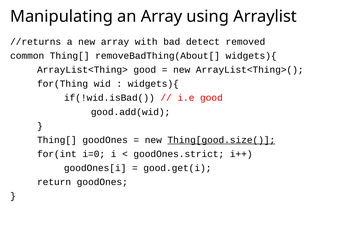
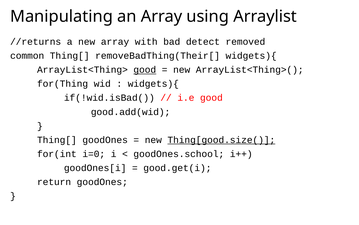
removeBadThing(About[: removeBadThing(About[ -> removeBadThing(Their[
good at (145, 70) underline: none -> present
goodOnes.strict: goodOnes.strict -> goodOnes.school
